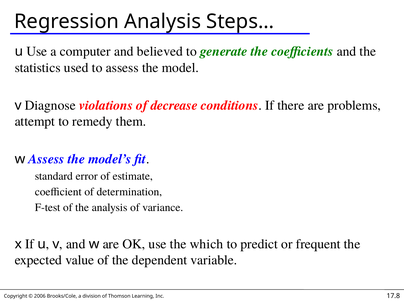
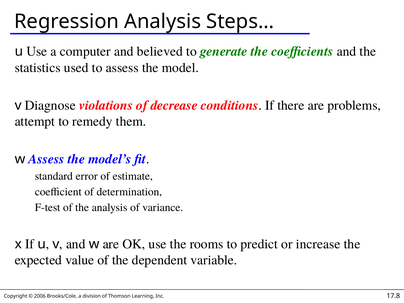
which: which -> rooms
frequent: frequent -> increase
